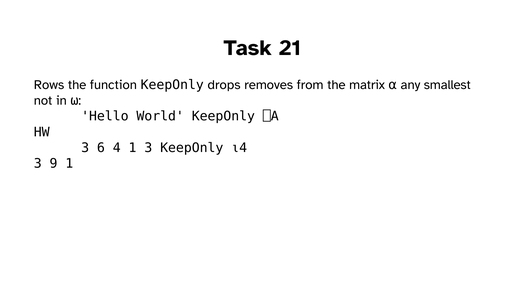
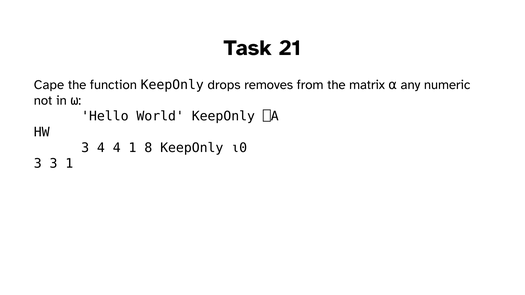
Rows: Rows -> Cape
smallest: smallest -> numeric
3 6: 6 -> 4
1 3: 3 -> 8
⍳4: ⍳4 -> ⍳0
3 9: 9 -> 3
